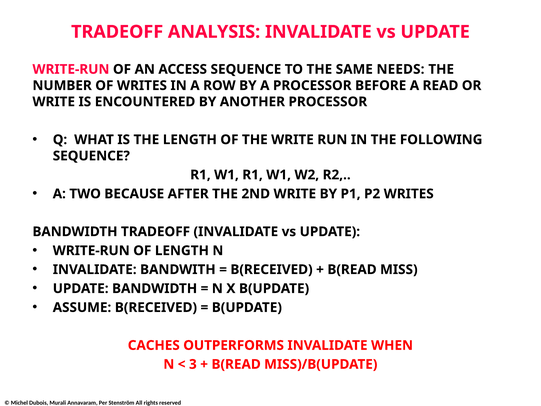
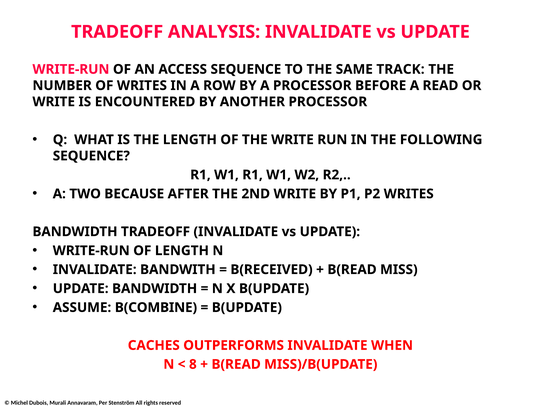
NEEDS: NEEDS -> TRACK
ASSUME B(RECEIVED: B(RECEIVED -> B(COMBINE
3: 3 -> 8
